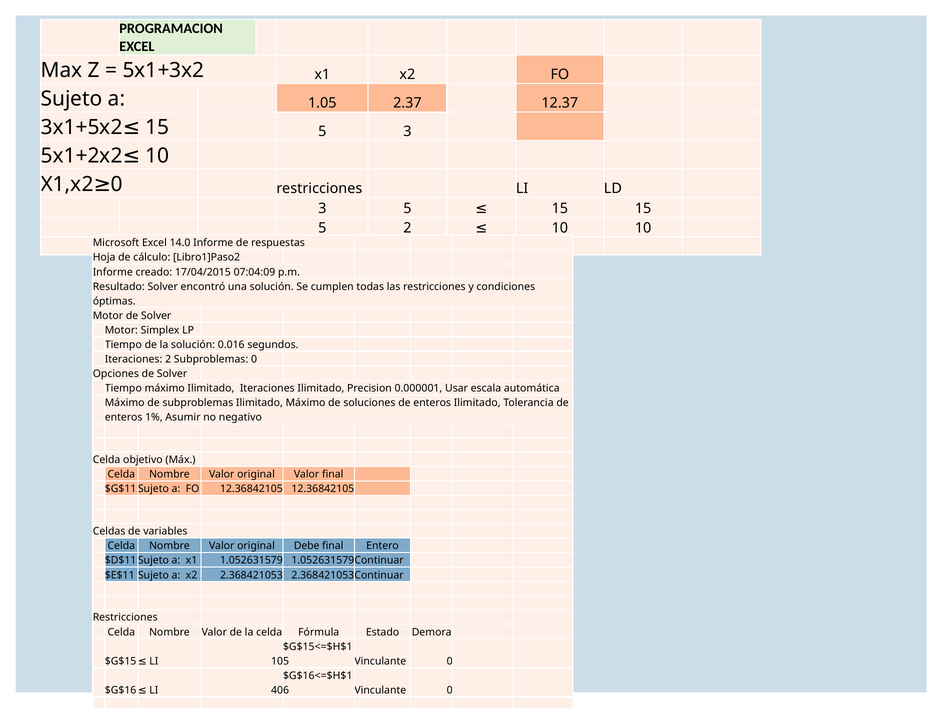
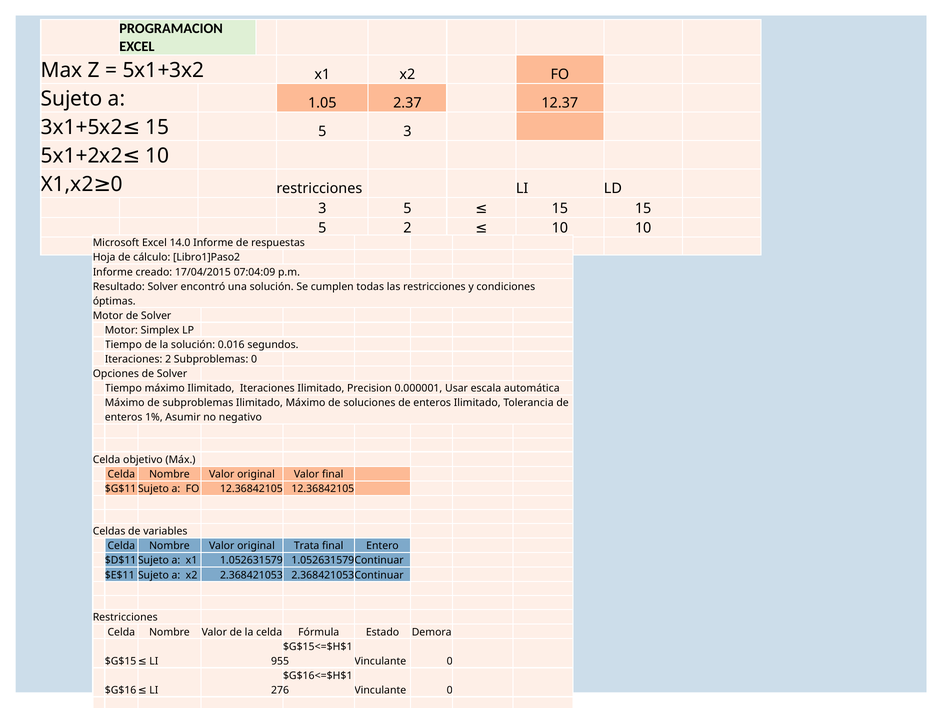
Debe: Debe -> Trata
LI 10: 10 -> 95
40: 40 -> 27
